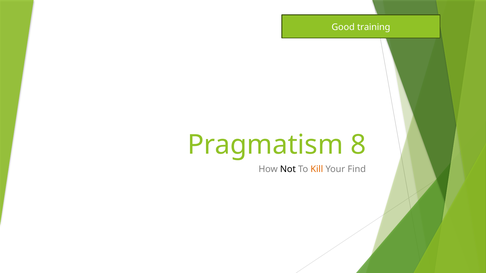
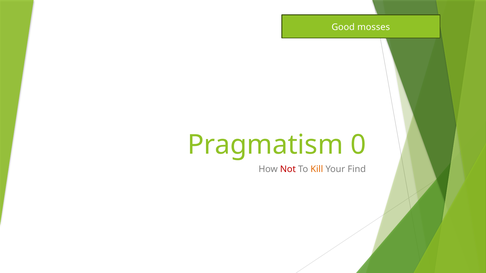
training: training -> mosses
8: 8 -> 0
Not colour: black -> red
